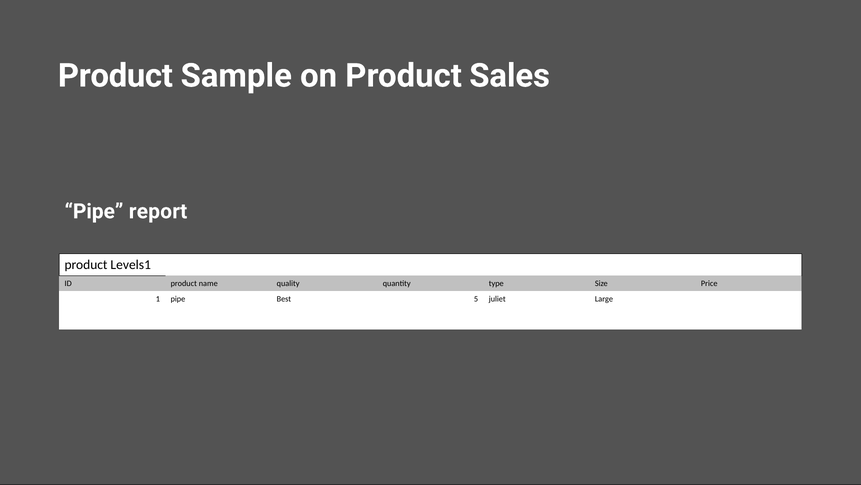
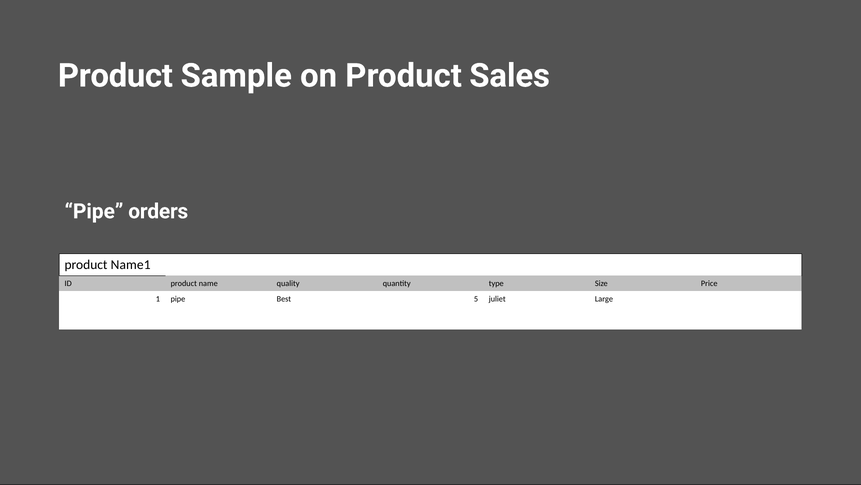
report: report -> orders
Levels1: Levels1 -> Name1
